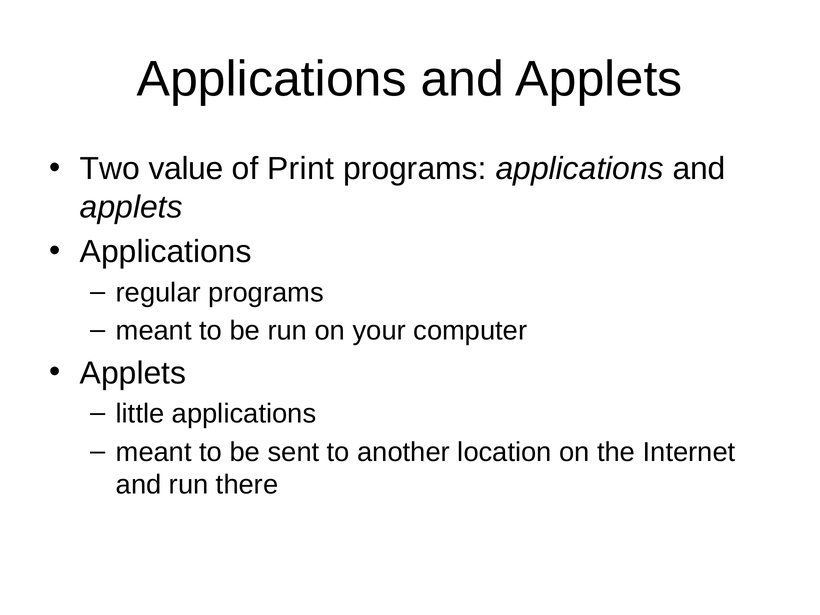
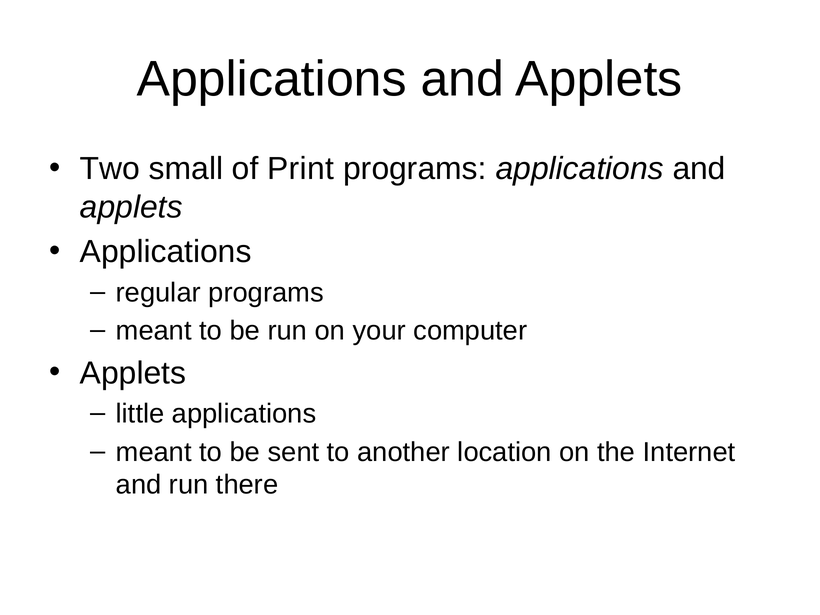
value: value -> small
